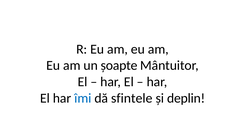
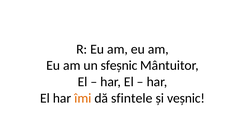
șoapte: șoapte -> sfeșnic
îmi colour: blue -> orange
deplin: deplin -> veșnic
